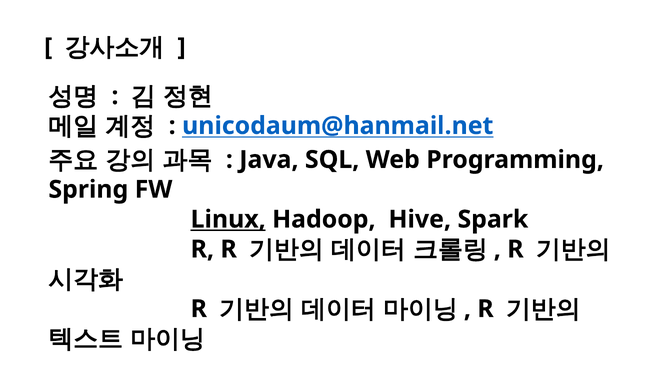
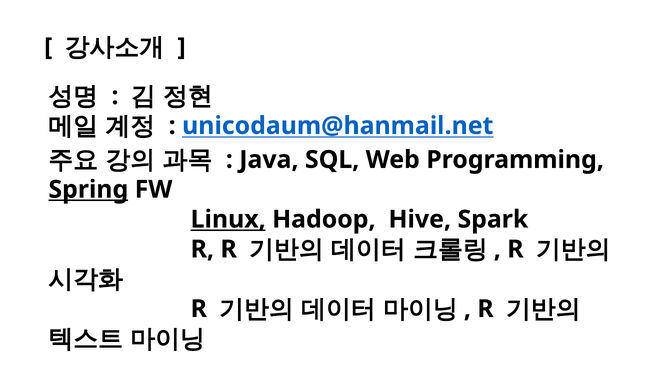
Spring underline: none -> present
